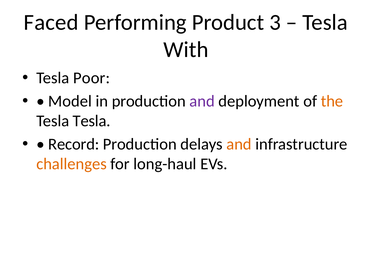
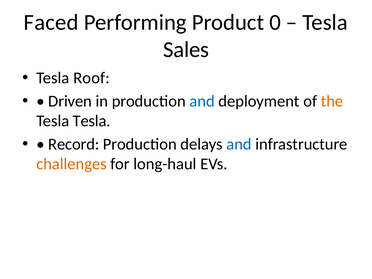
3: 3 -> 0
With: With -> Sales
Poor: Poor -> Roof
Model: Model -> Driven
and at (202, 101) colour: purple -> blue
and at (239, 144) colour: orange -> blue
